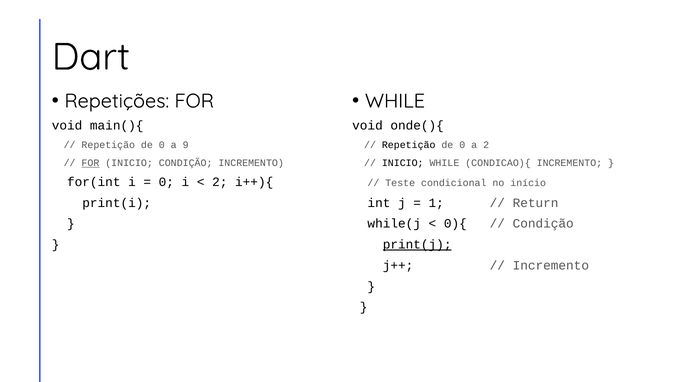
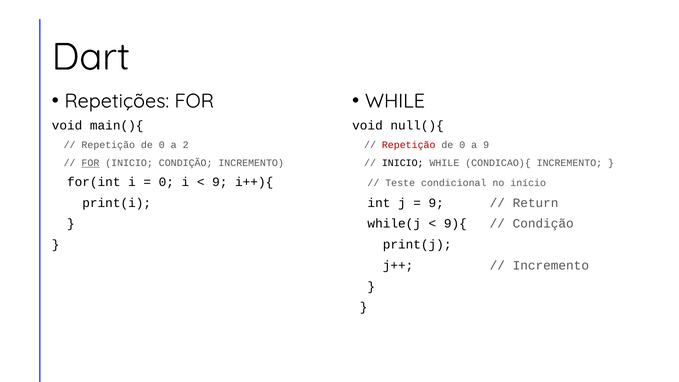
onde(){: onde(){ -> null(){
9: 9 -> 2
Repetição at (409, 145) colour: black -> red
a 2: 2 -> 9
2 at (220, 182): 2 -> 9
1 at (436, 203): 1 -> 9
0){: 0){ -> 9){
print(j underline: present -> none
